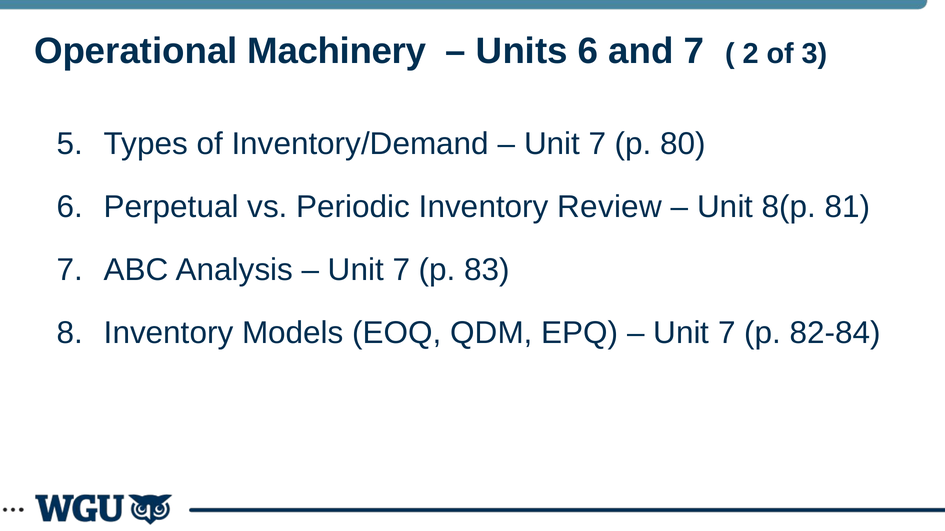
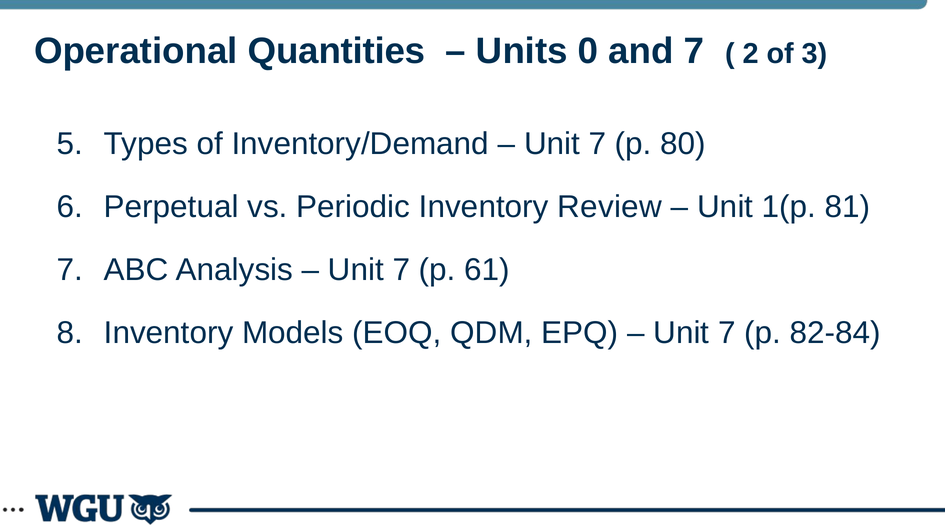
Machinery: Machinery -> Quantities
Units 6: 6 -> 0
8(p: 8(p -> 1(p
83: 83 -> 61
